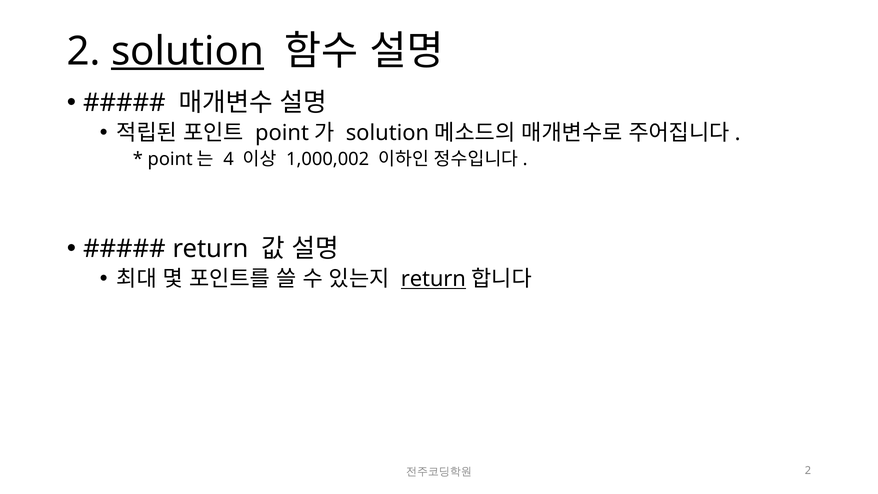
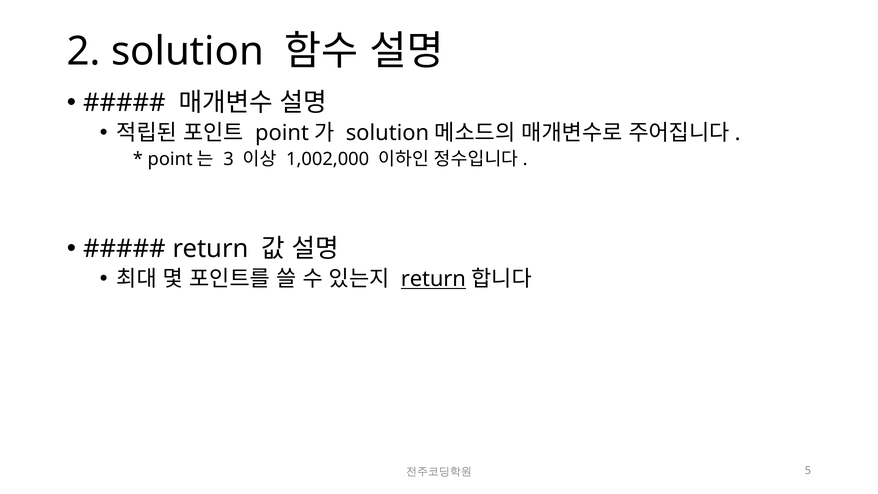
solution at (188, 51) underline: present -> none
4: 4 -> 3
1,000,002: 1,000,002 -> 1,002,000
2 at (808, 471): 2 -> 5
